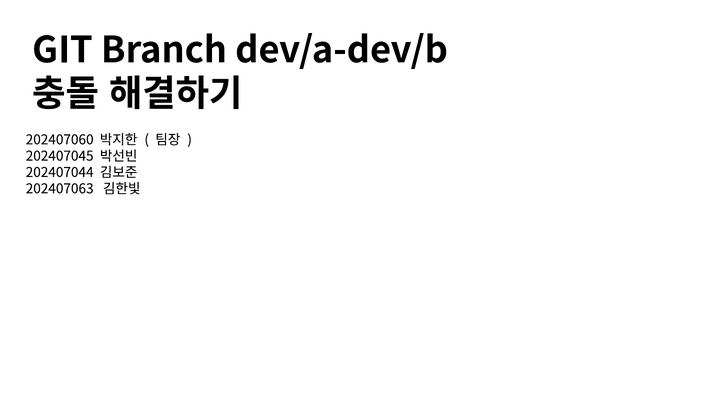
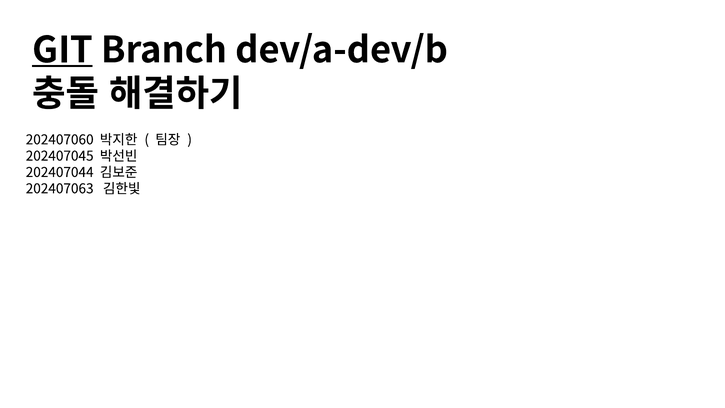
GIT underline: none -> present
